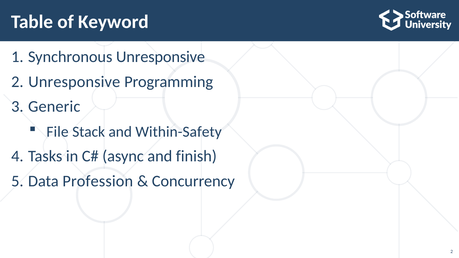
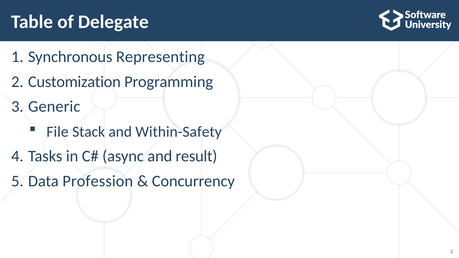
Keyword: Keyword -> Delegate
Synchronous Unresponsive: Unresponsive -> Representing
2 Unresponsive: Unresponsive -> Customization
finish: finish -> result
